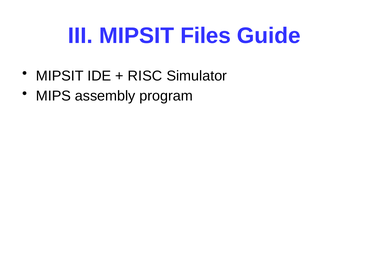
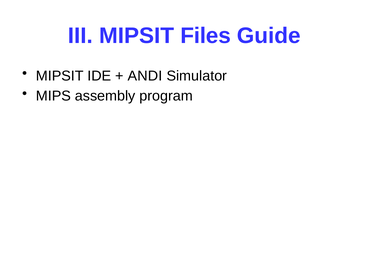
RISC: RISC -> ANDI
